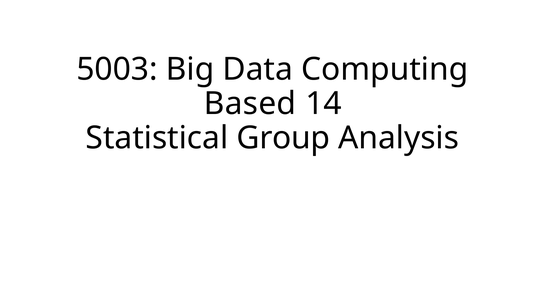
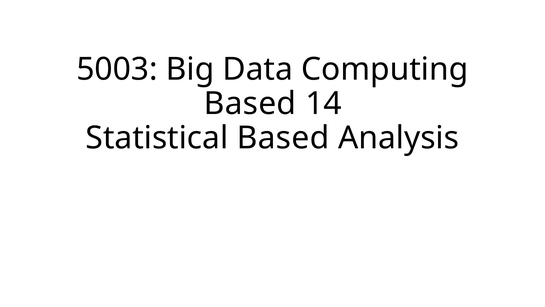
Statistical Group: Group -> Based
